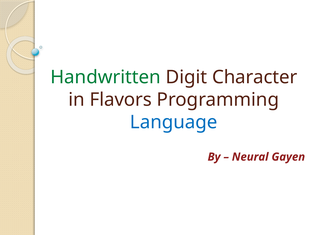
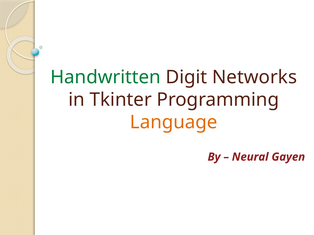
Character: Character -> Networks
Flavors: Flavors -> Tkinter
Language colour: blue -> orange
